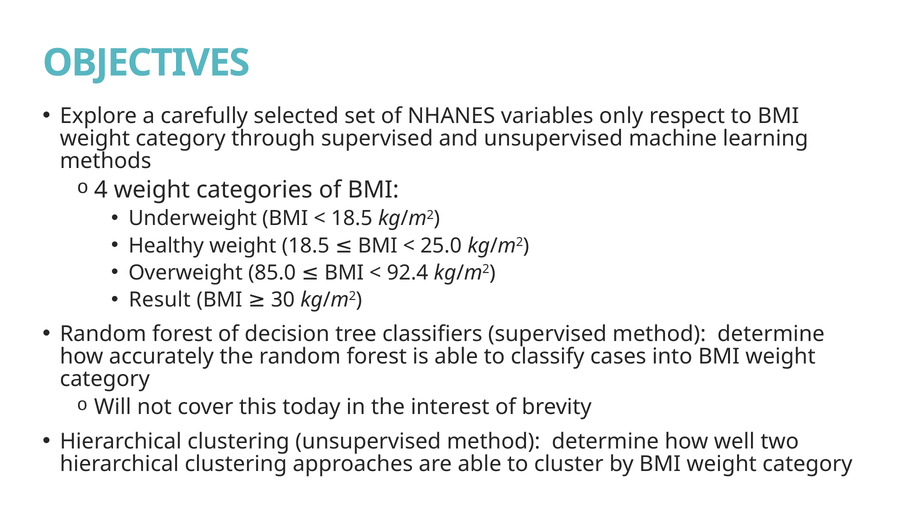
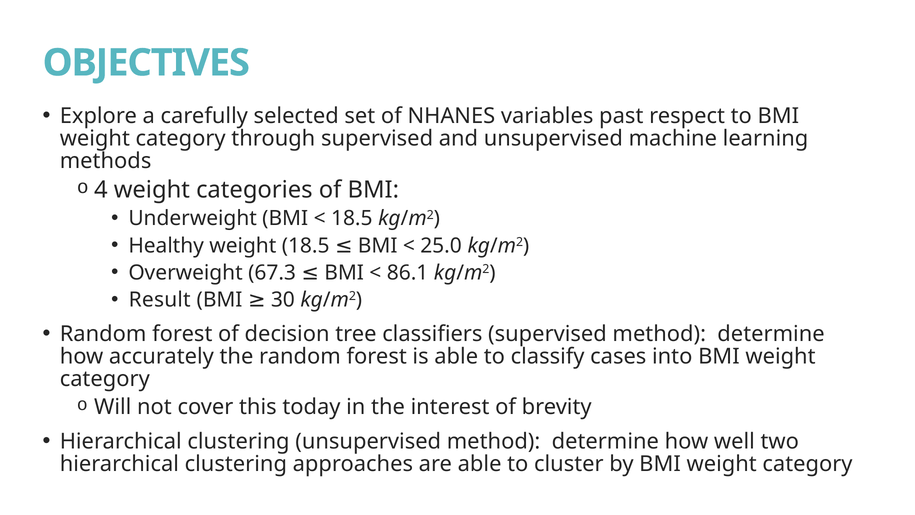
only: only -> past
85.0: 85.0 -> 67.3
92.4: 92.4 -> 86.1
